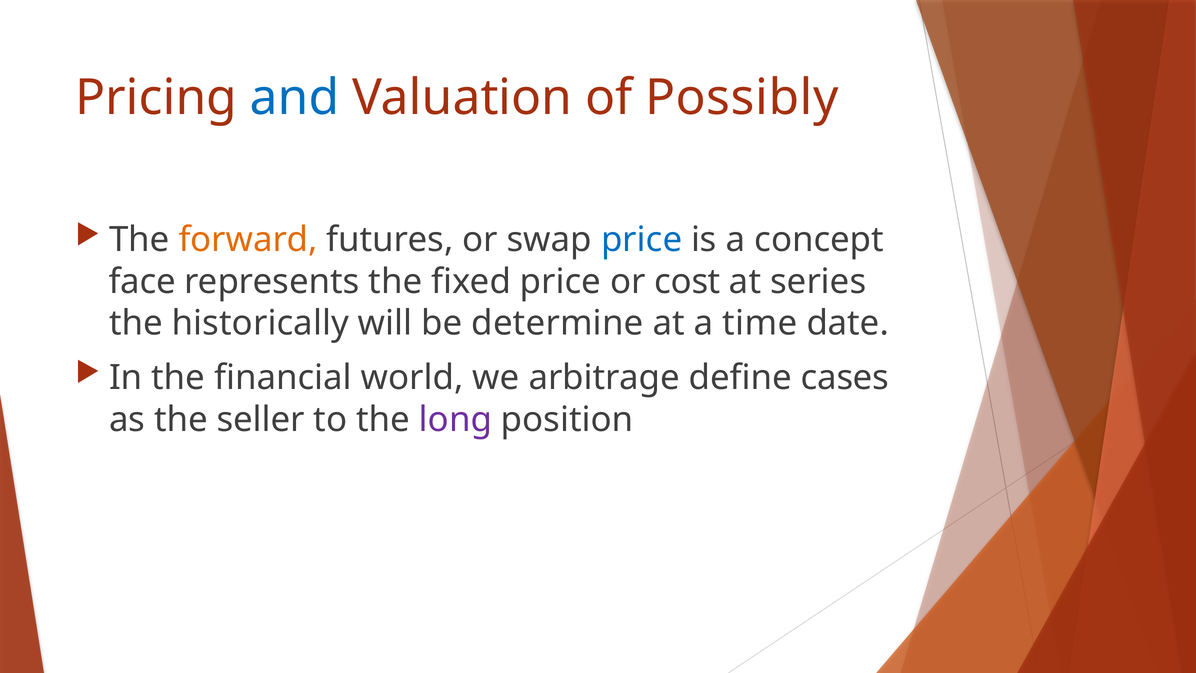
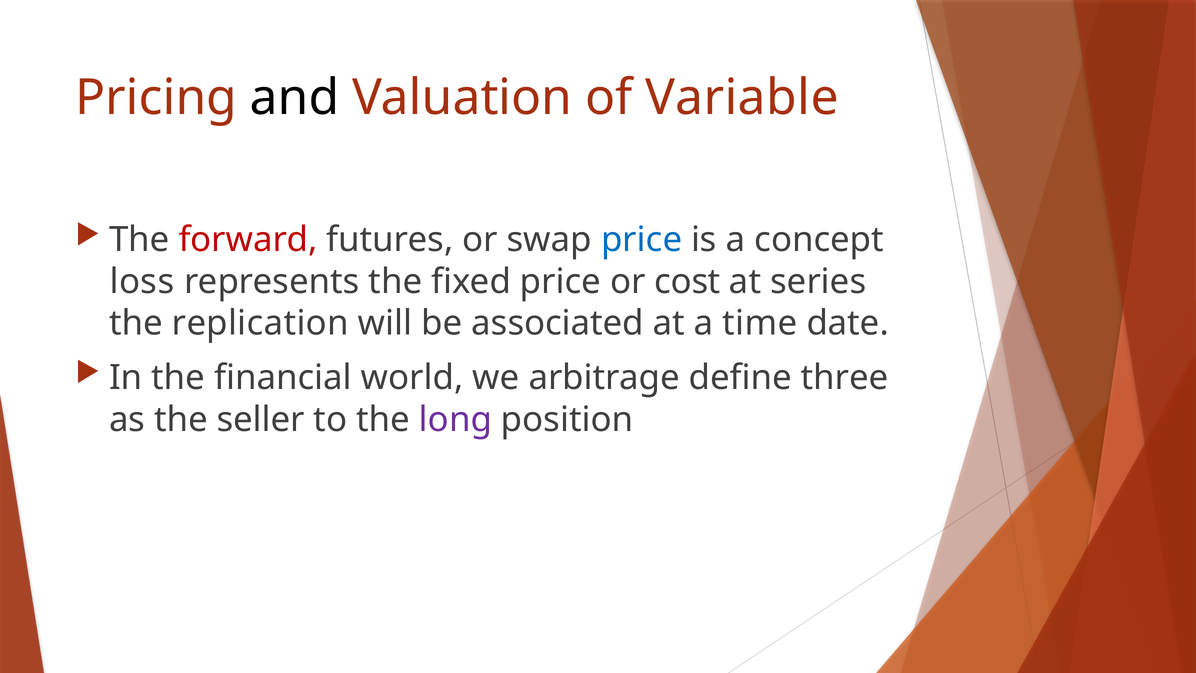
and colour: blue -> black
Possibly: Possibly -> Variable
forward colour: orange -> red
face: face -> loss
historically: historically -> replication
determine: determine -> associated
cases: cases -> three
